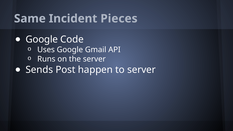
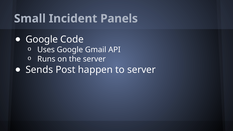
Same: Same -> Small
Pieces: Pieces -> Panels
